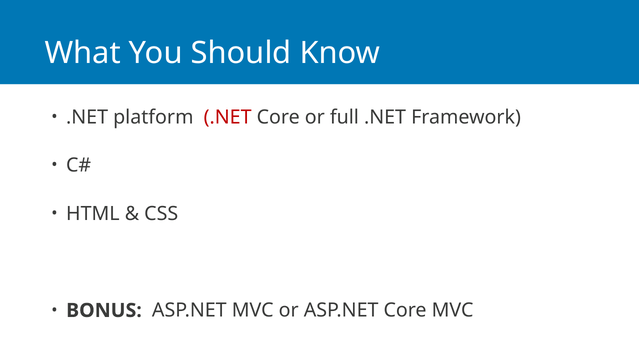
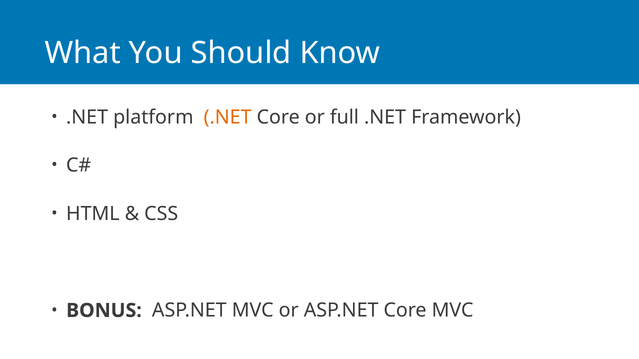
.NET at (228, 117) colour: red -> orange
